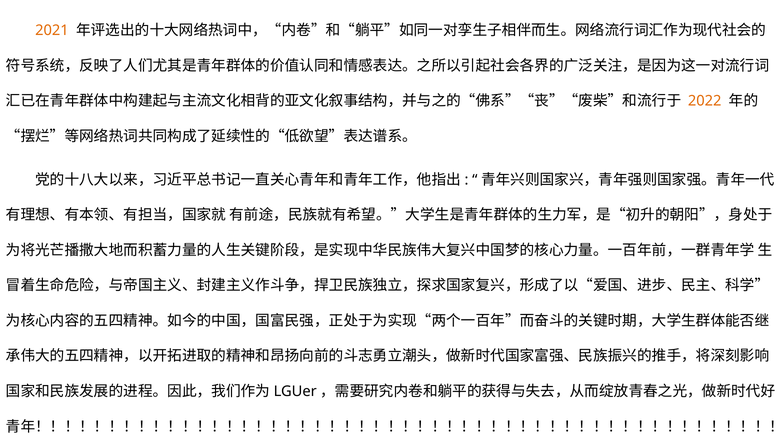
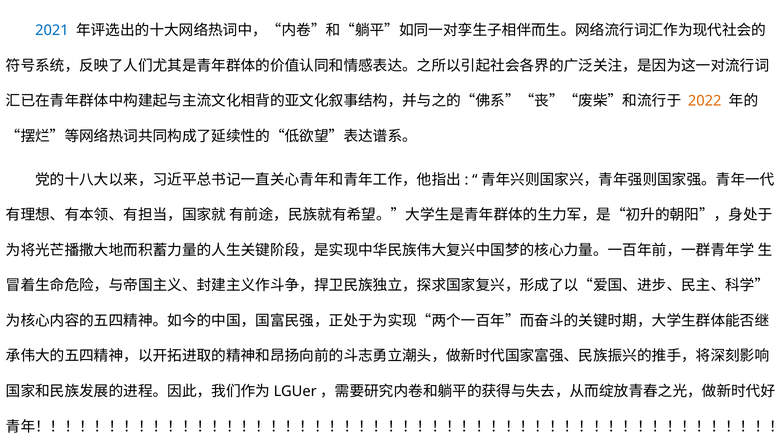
2021 colour: orange -> blue
